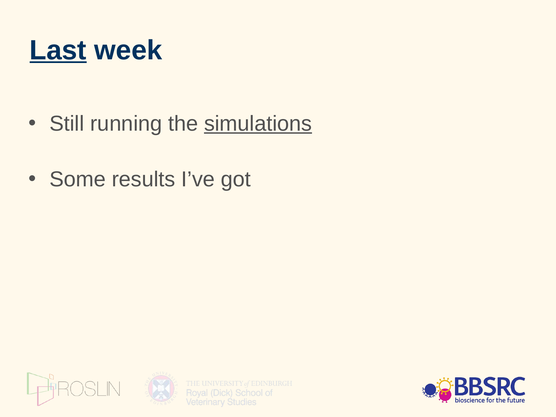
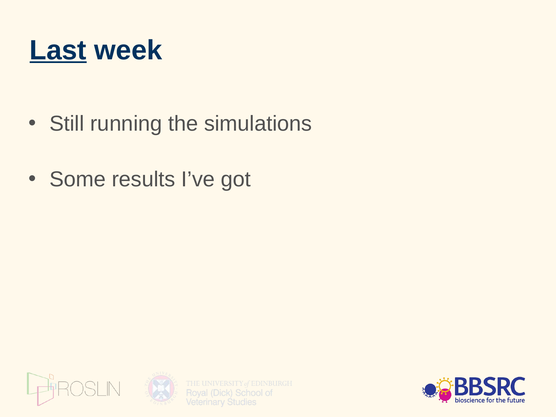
simulations underline: present -> none
